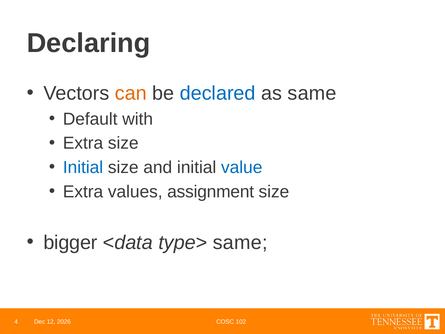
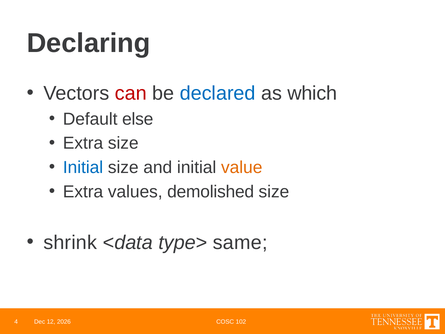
can colour: orange -> red
as same: same -> which
with: with -> else
value colour: blue -> orange
assignment: assignment -> demolished
bigger: bigger -> shrink
